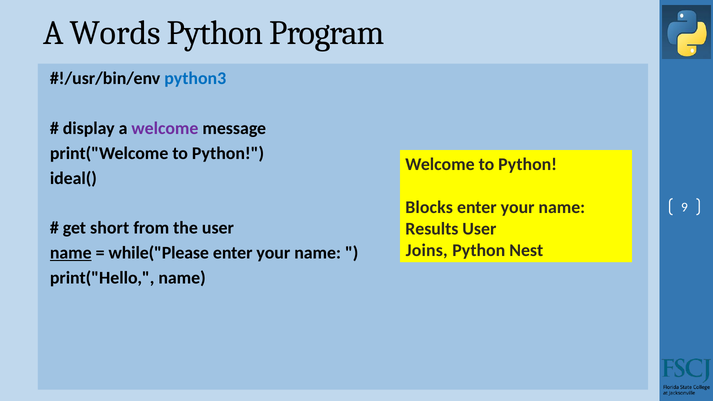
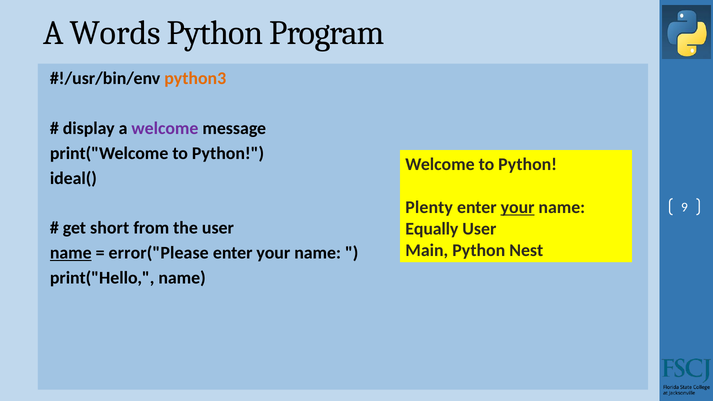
python3 colour: blue -> orange
Blocks: Blocks -> Plenty
your at (518, 207) underline: none -> present
Results: Results -> Equally
Joins: Joins -> Main
while("Please: while("Please -> error("Please
